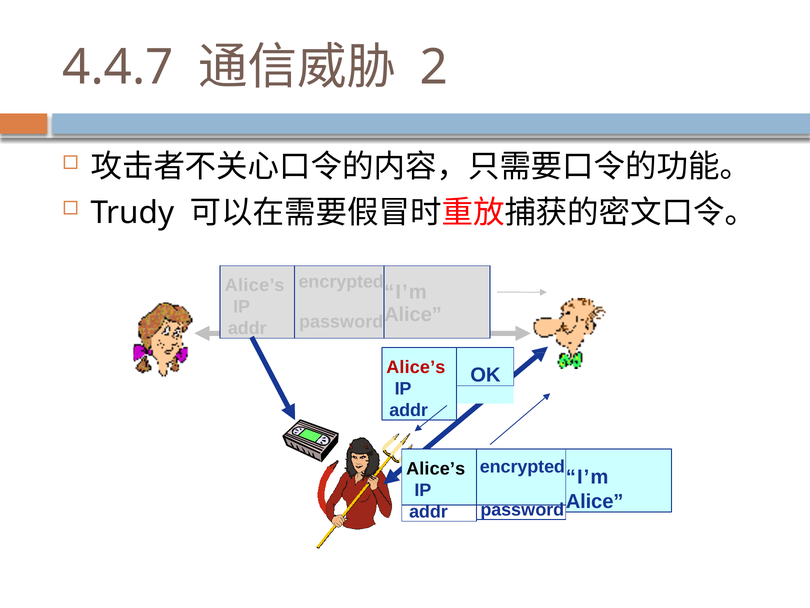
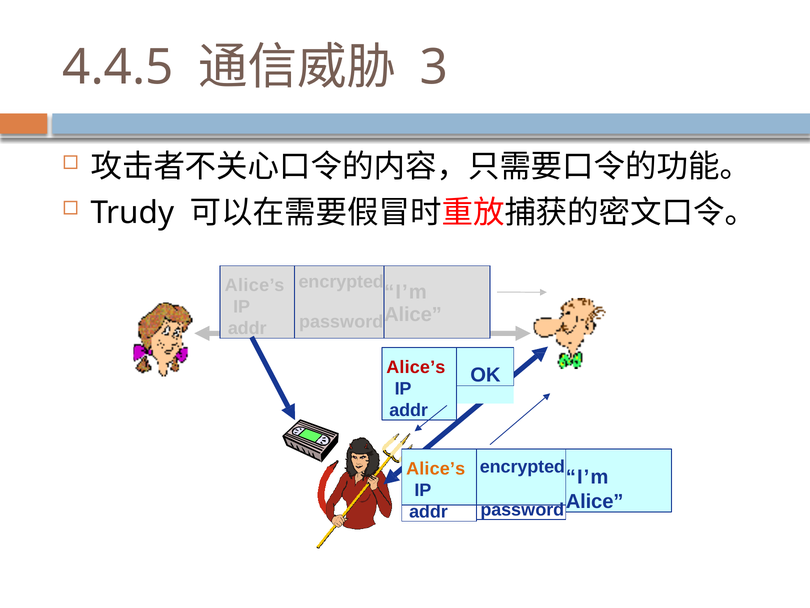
4.4.7: 4.4.7 -> 4.4.5
2: 2 -> 3
Alice’s at (436, 468) colour: black -> orange
